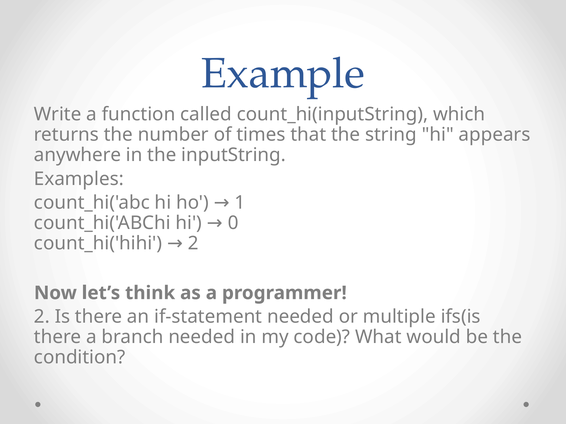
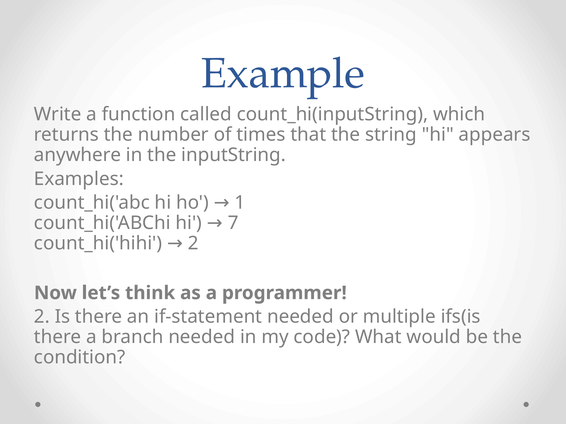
0: 0 -> 7
